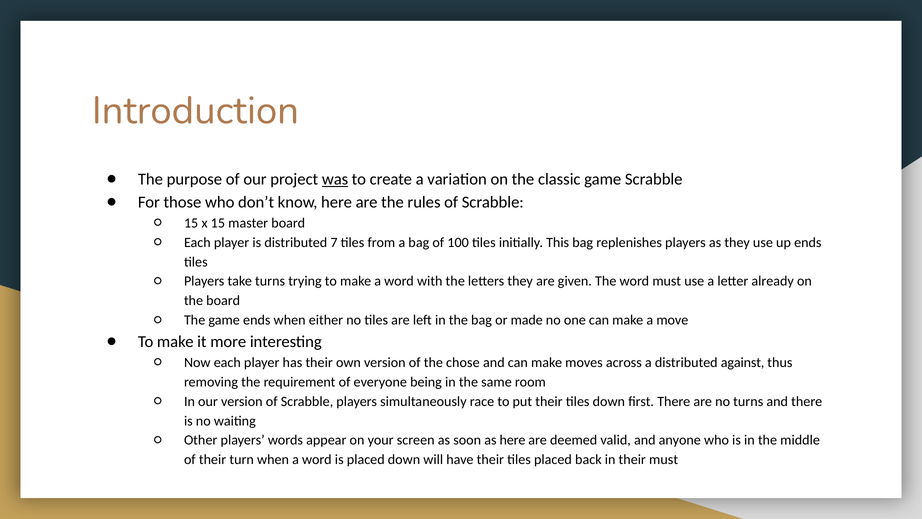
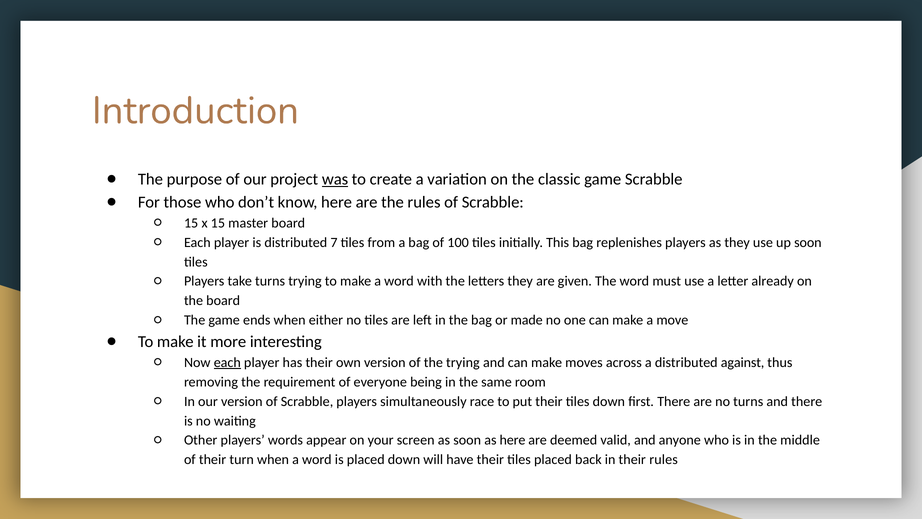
up ends: ends -> soon
each at (227, 362) underline: none -> present
the chose: chose -> trying
their must: must -> rules
